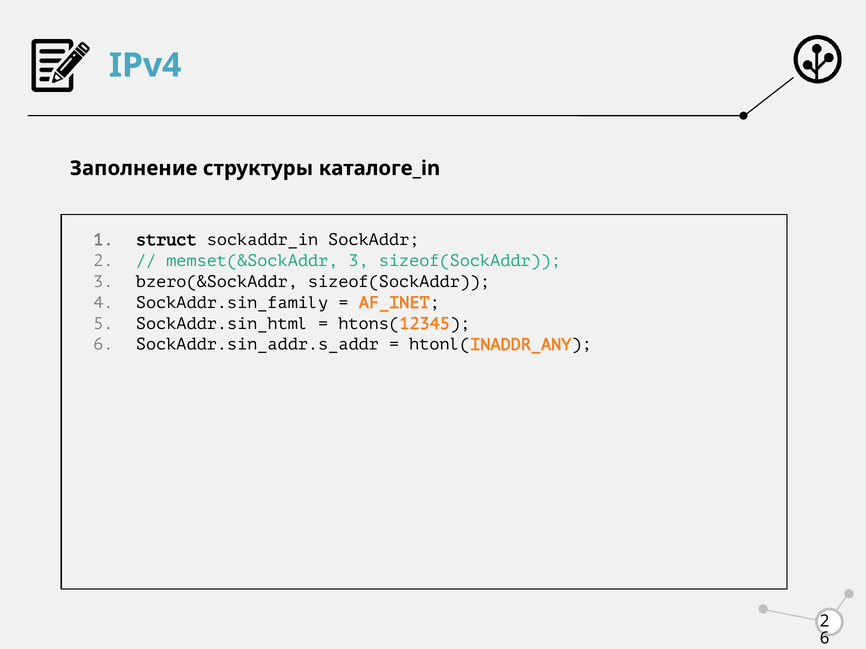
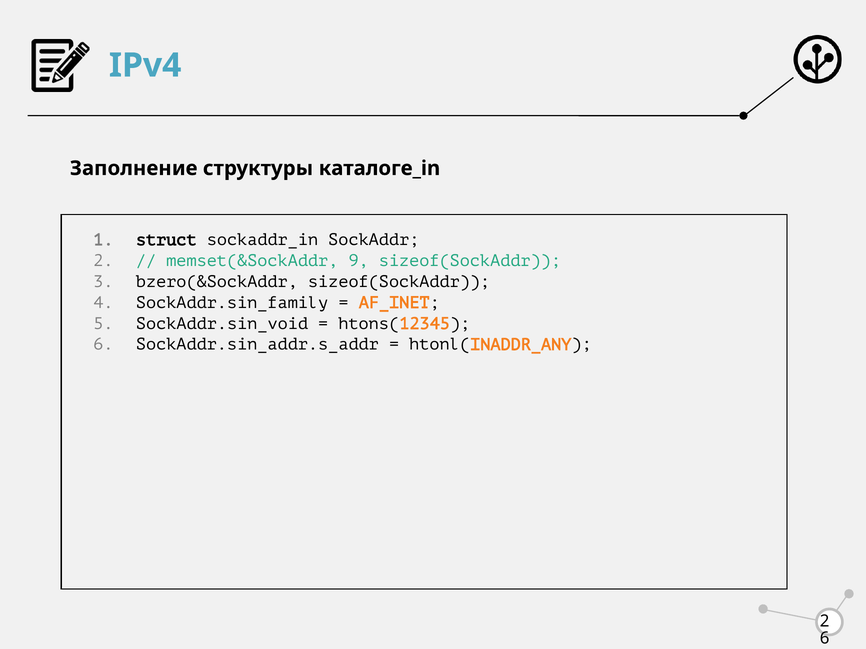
memset(&SockAddr 3: 3 -> 9
SockAddr.sin_html: SockAddr.sin_html -> SockAddr.sin_void
